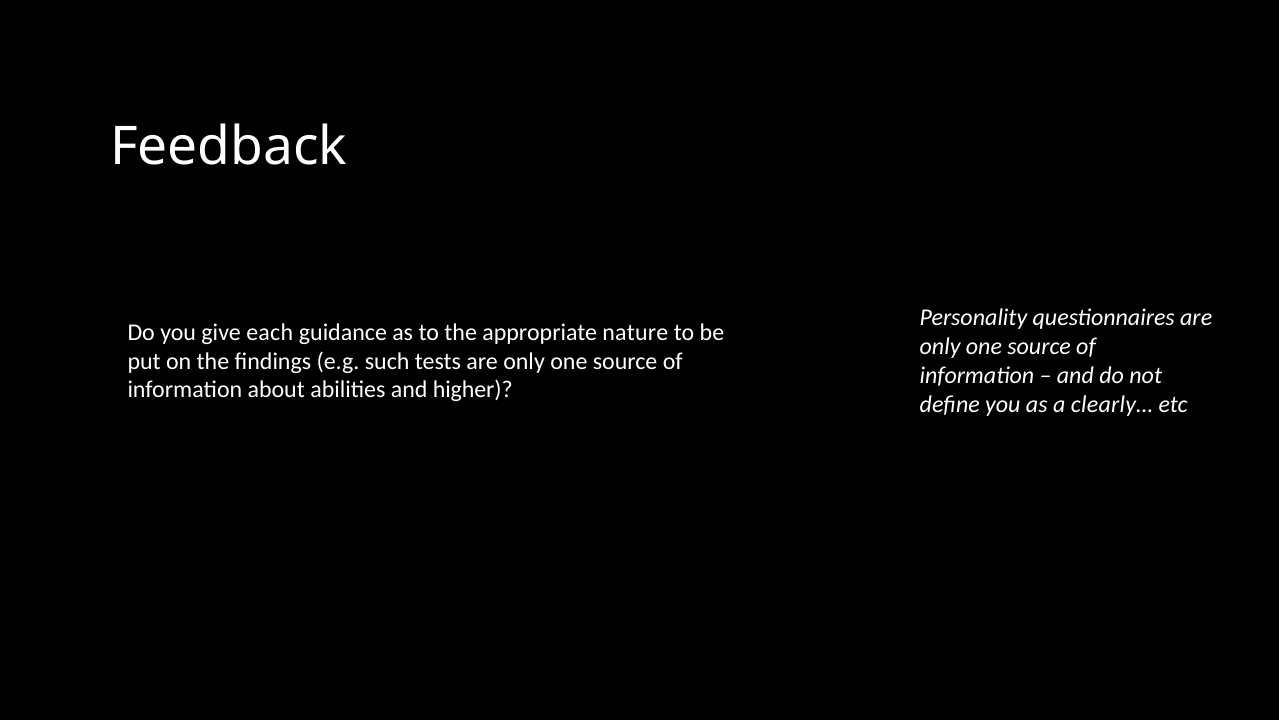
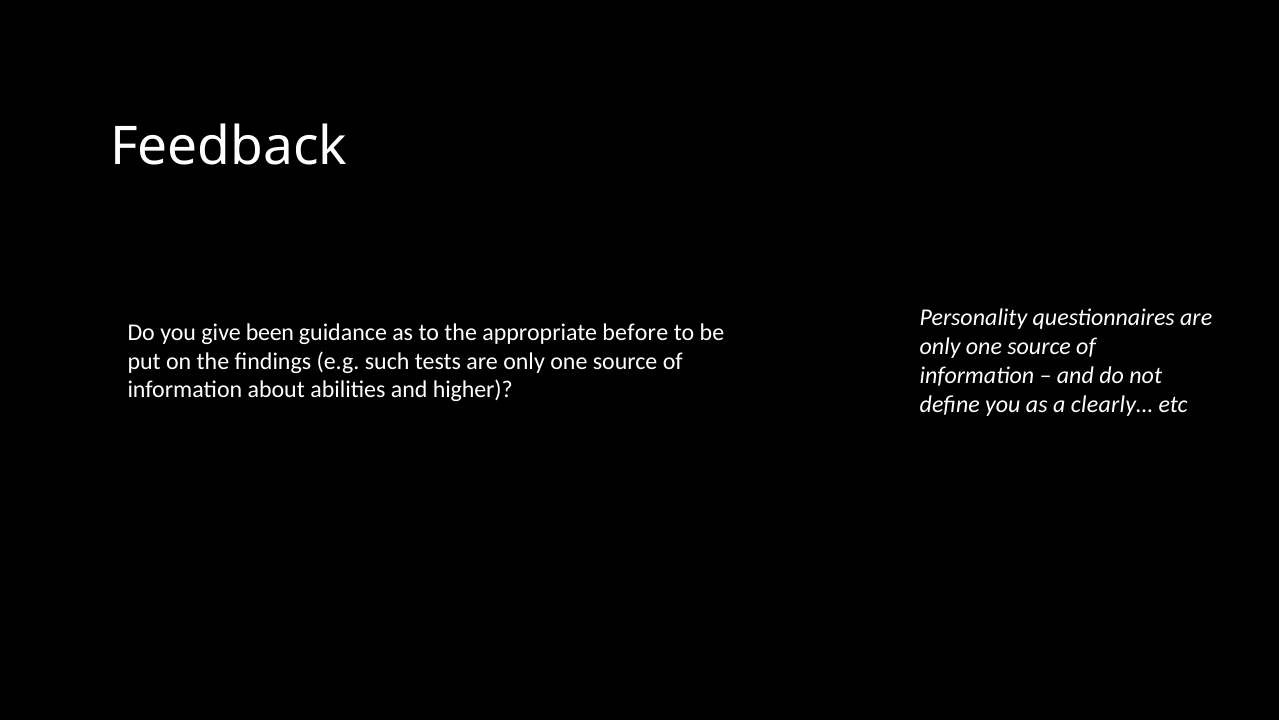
each: each -> been
nature: nature -> before
